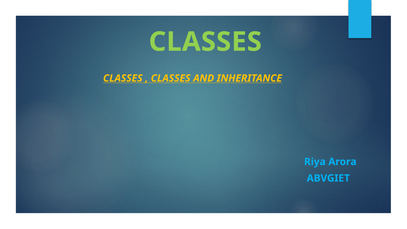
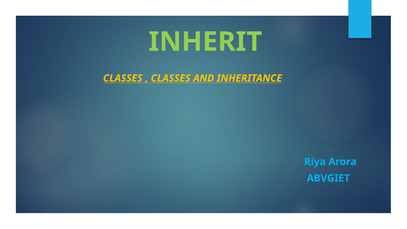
CLASSES at (205, 42): CLASSES -> INHERIT
